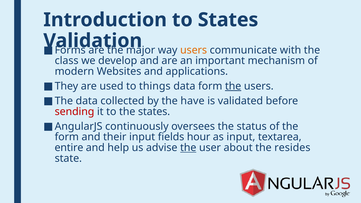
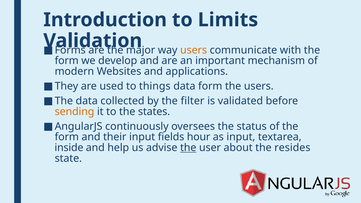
to States: States -> Limits
class at (67, 61): class -> form
the at (233, 86) underline: present -> none
have: have -> filter
sending colour: red -> orange
entire: entire -> inside
